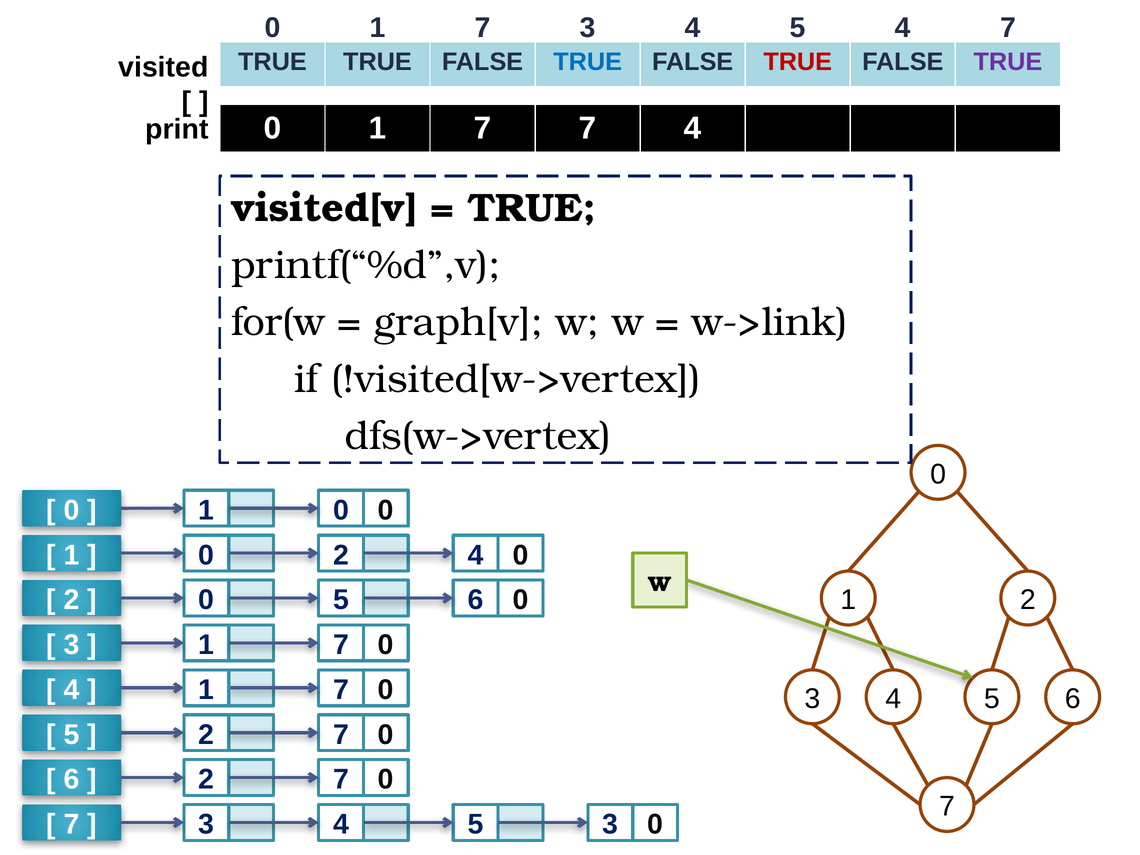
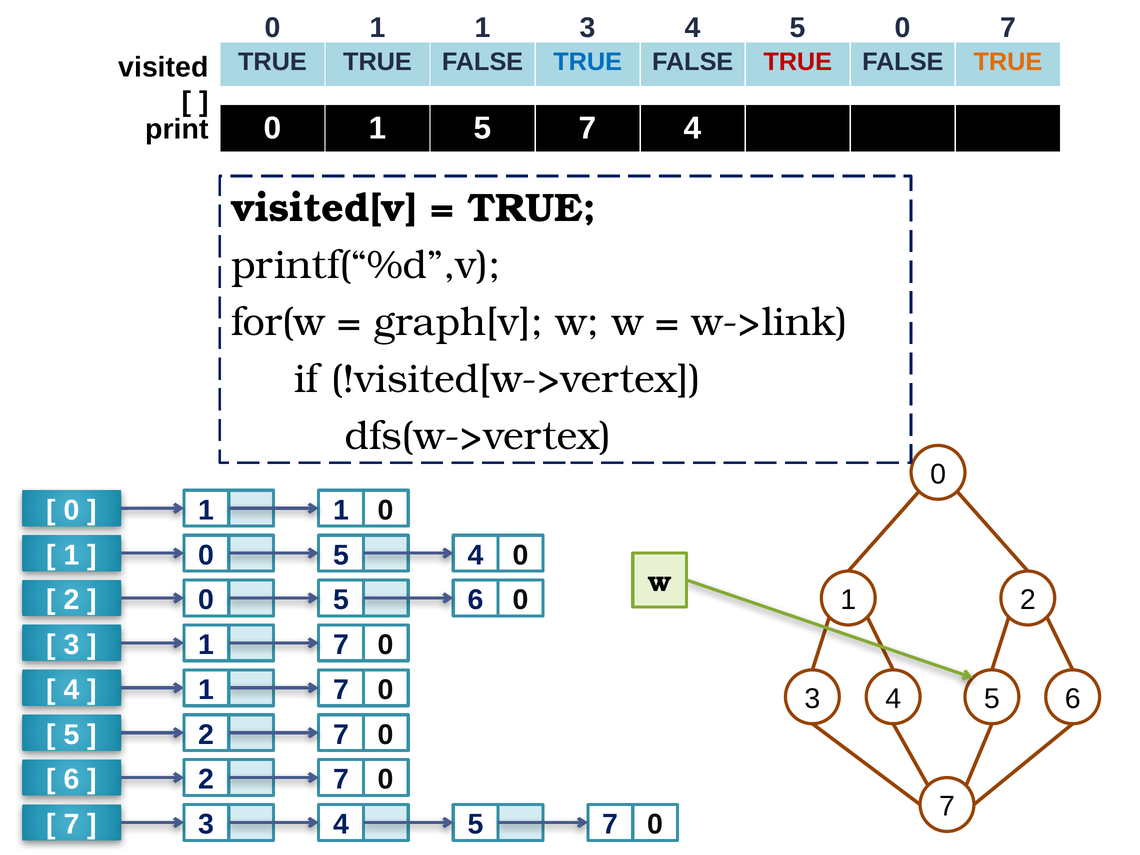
7 at (483, 28): 7 -> 1
4 5 4: 4 -> 0
TRUE at (1008, 62) colour: purple -> orange
7 at (483, 128): 7 -> 5
0 at (341, 510): 0 -> 1
2 at (341, 555): 2 -> 5
3 at (610, 824): 3 -> 7
